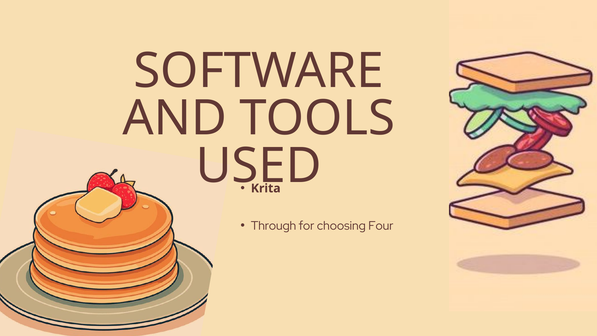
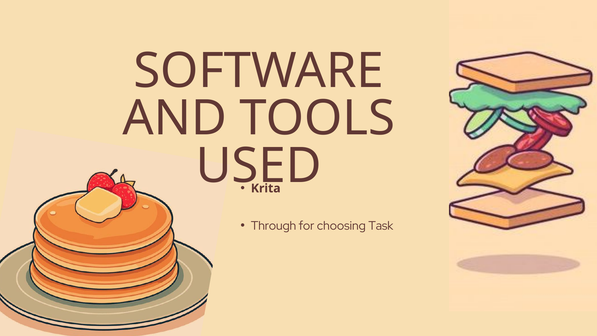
Four: Four -> Task
